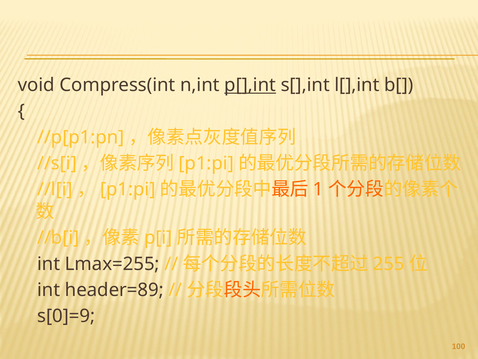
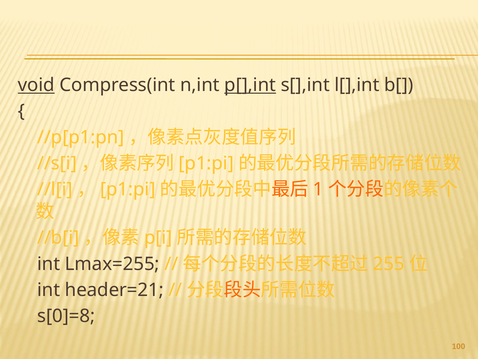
void underline: none -> present
header=89: header=89 -> header=21
s[0]=9: s[0]=9 -> s[0]=8
